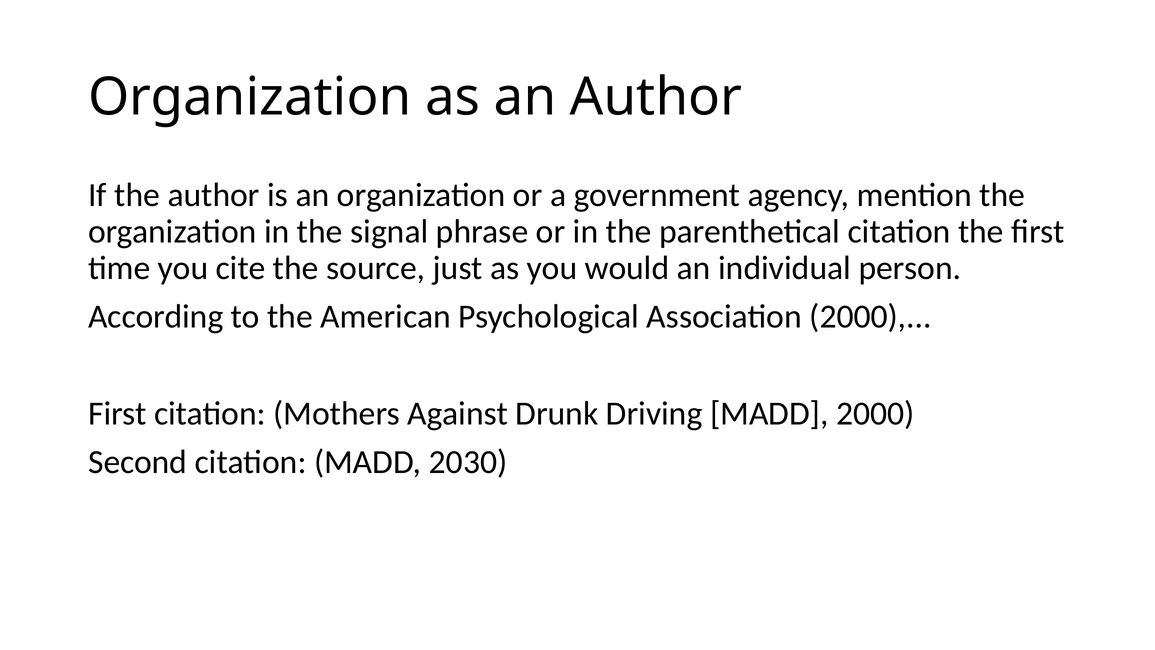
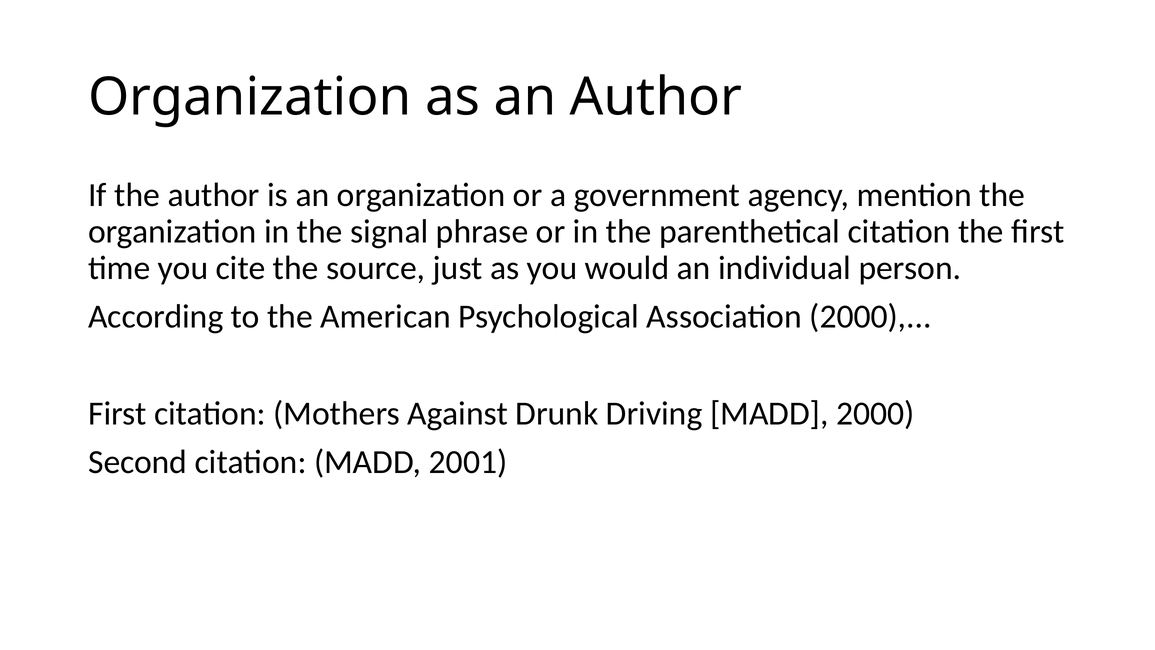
2030: 2030 -> 2001
